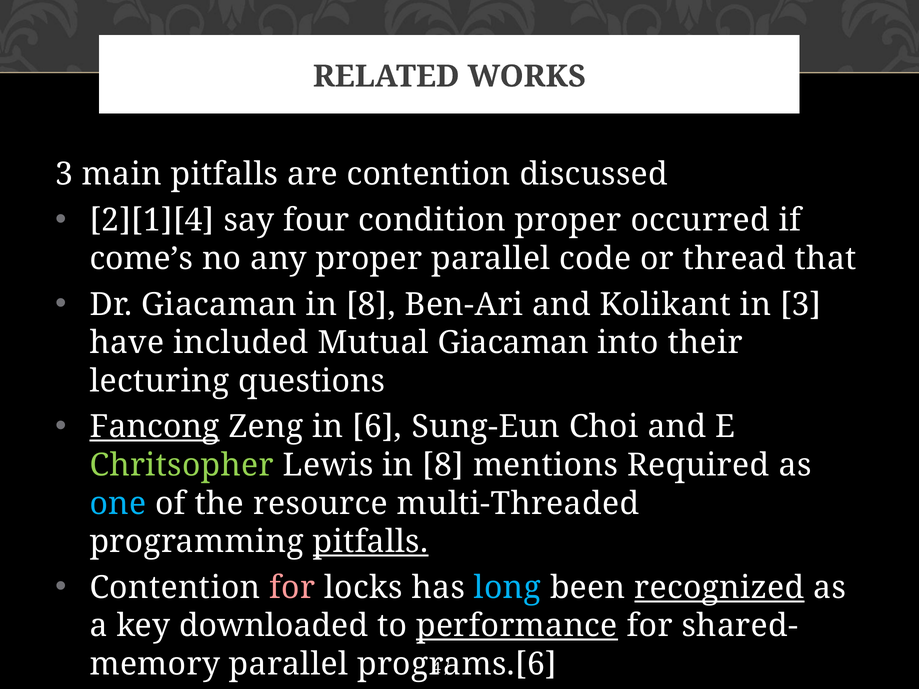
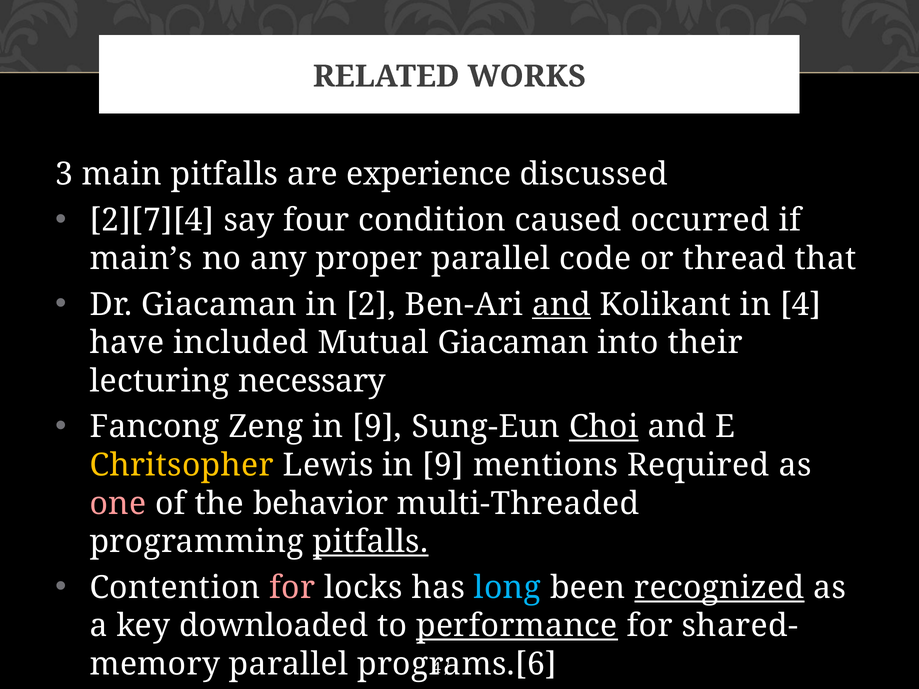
are contention: contention -> experience
2][1][4: 2][1][4 -> 2][7][4
condition proper: proper -> caused
come’s: come’s -> main’s
Giacaman in 8: 8 -> 2
and at (561, 305) underline: none -> present
in 3: 3 -> 4
questions: questions -> necessary
Fancong underline: present -> none
Zeng in 6: 6 -> 9
Choi underline: none -> present
Chritsopher colour: light green -> yellow
Lewis in 8: 8 -> 9
one colour: light blue -> pink
resource: resource -> behavior
